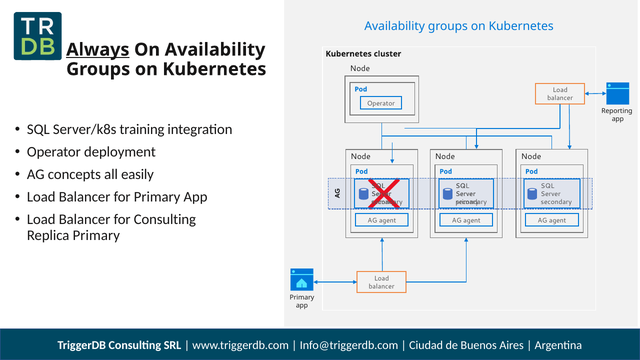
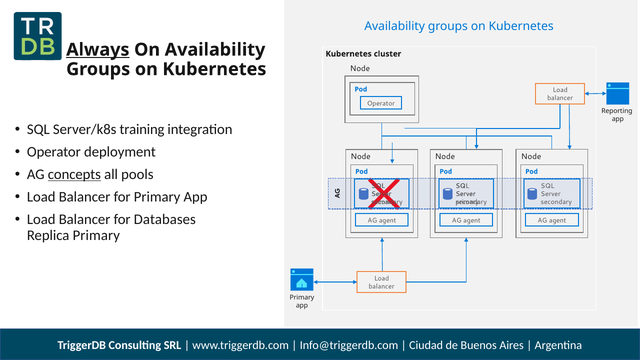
concepts underline: none -> present
easily: easily -> pools
for Consulting: Consulting -> Databases
